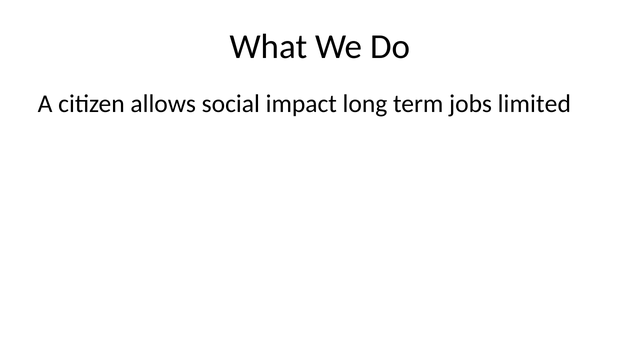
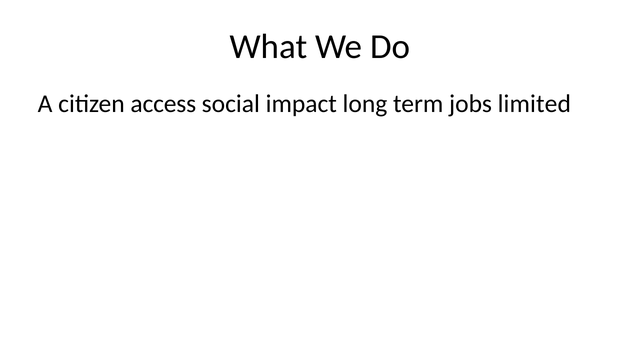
allows: allows -> access
